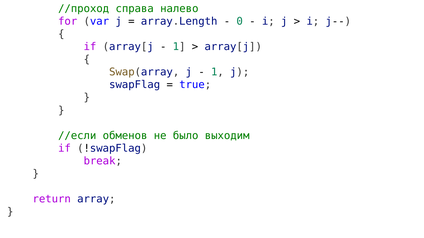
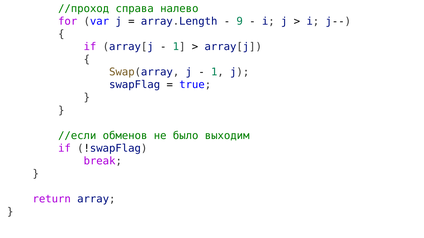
0: 0 -> 9
